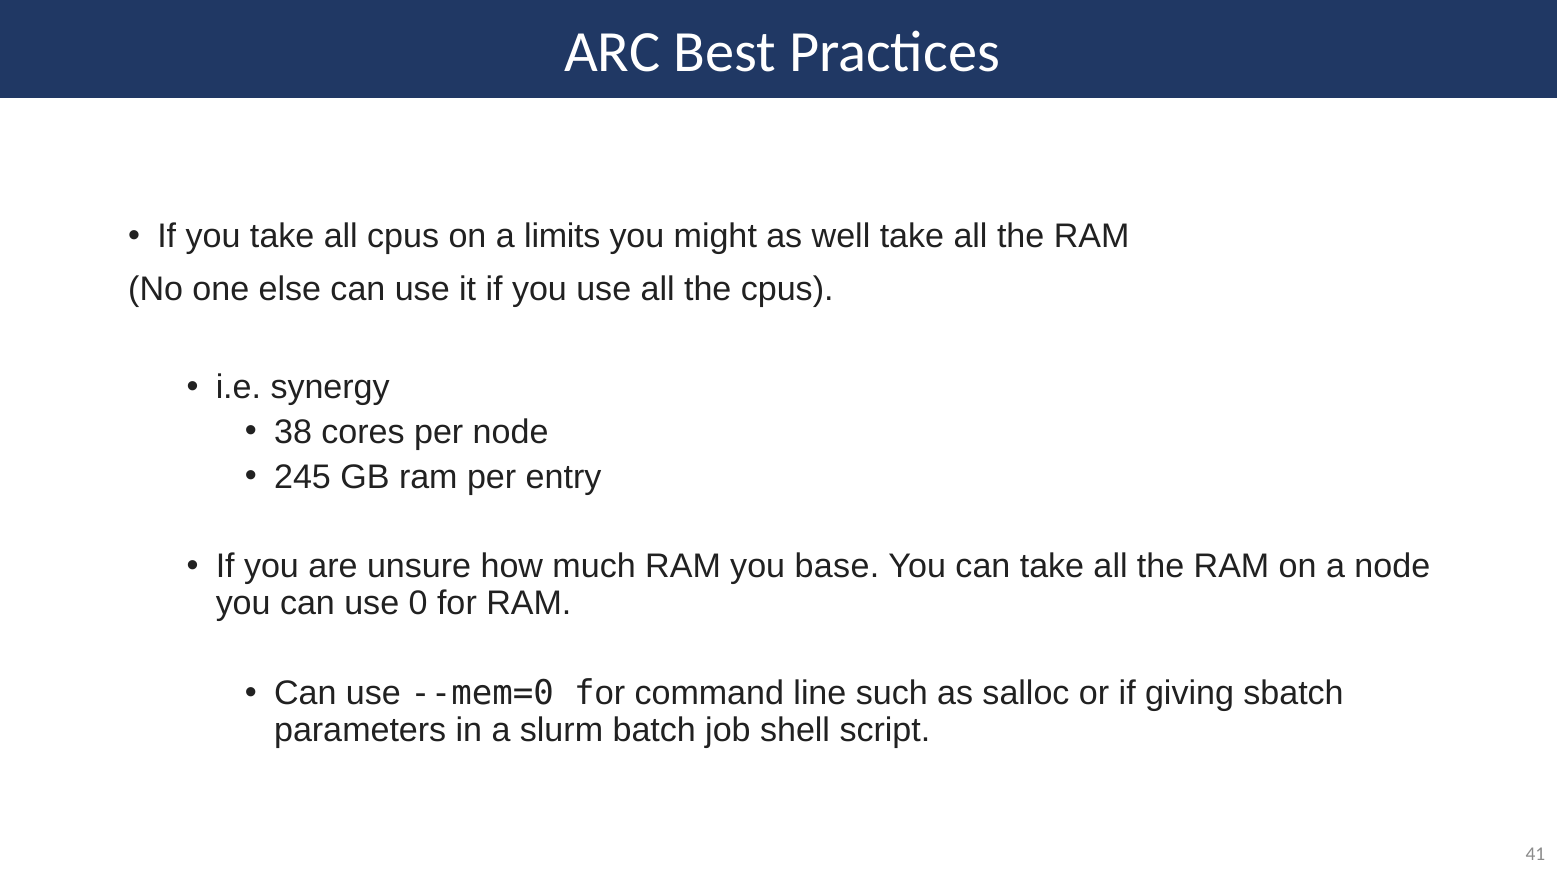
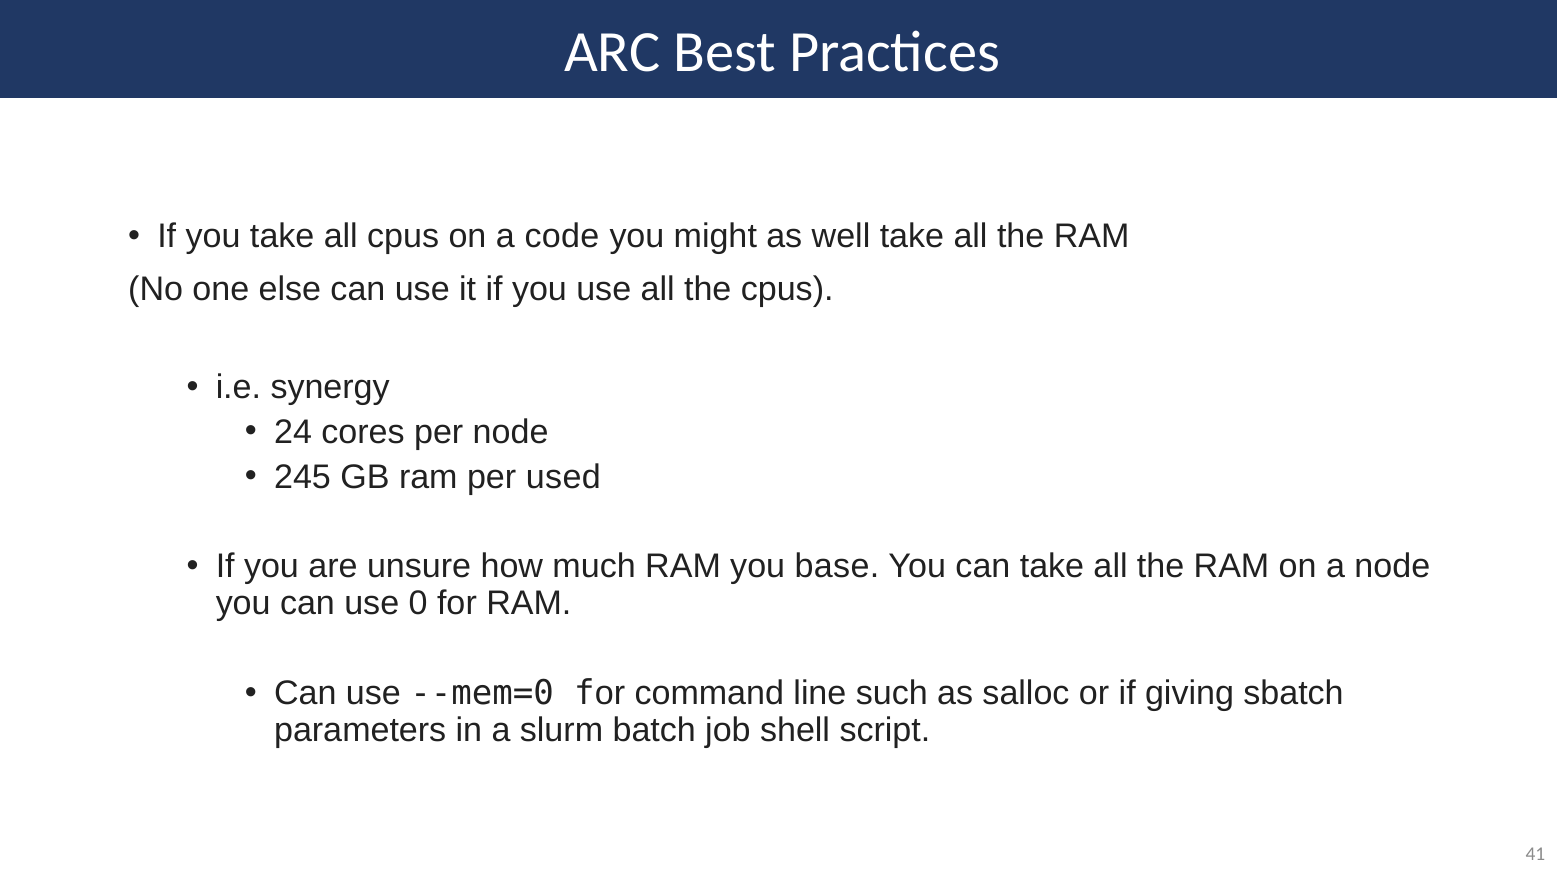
limits: limits -> code
38: 38 -> 24
entry: entry -> used
